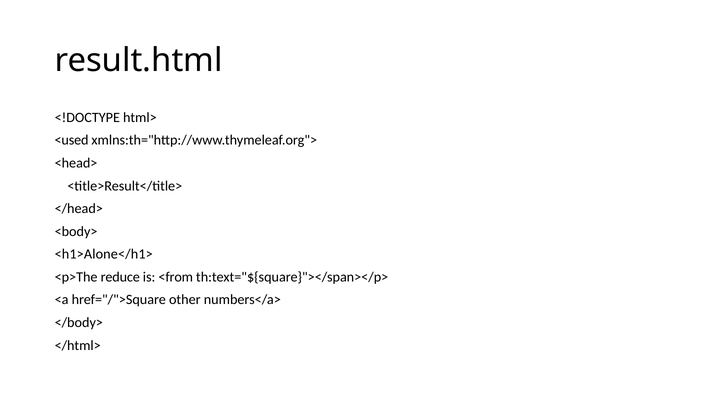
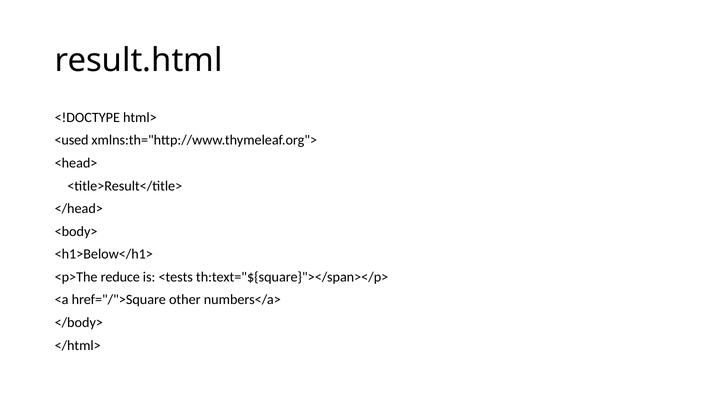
<h1>Alone</h1>: <h1>Alone</h1> -> <h1>Below</h1>
<from: <from -> <tests
